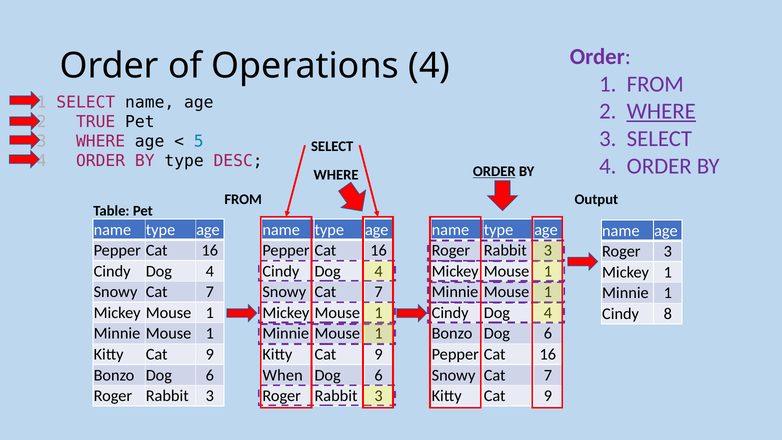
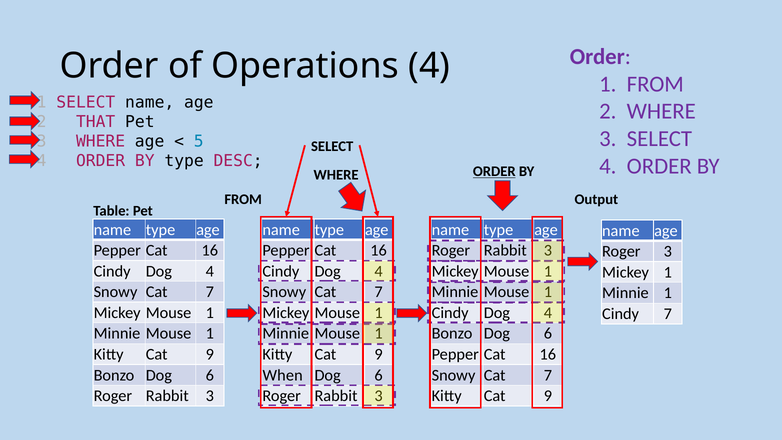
WHERE at (661, 111) underline: present -> none
TRUE: TRUE -> THAT
Cindy 8: 8 -> 7
